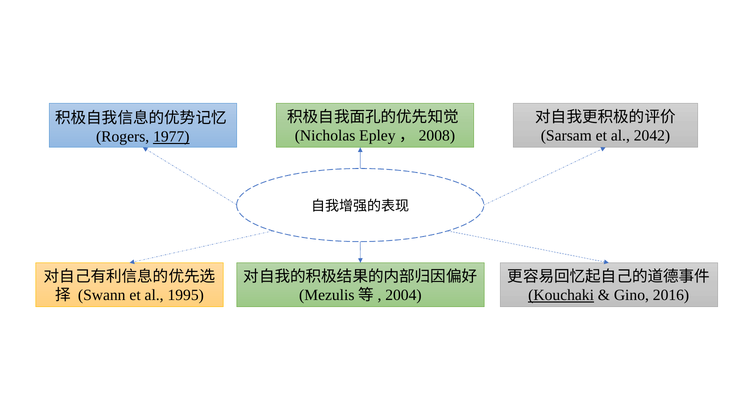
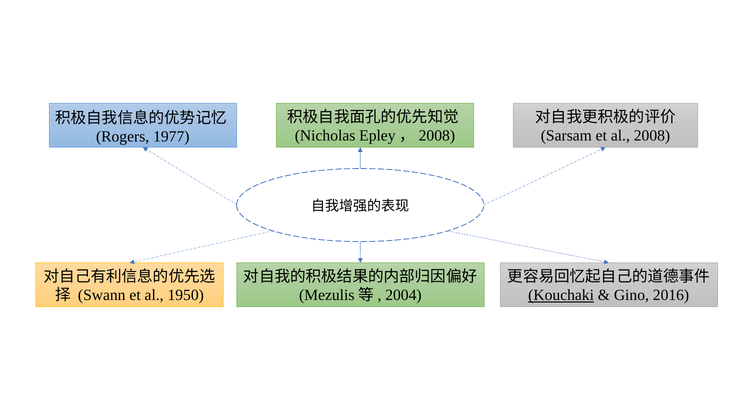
2042: 2042 -> 2008
1977 underline: present -> none
1995: 1995 -> 1950
